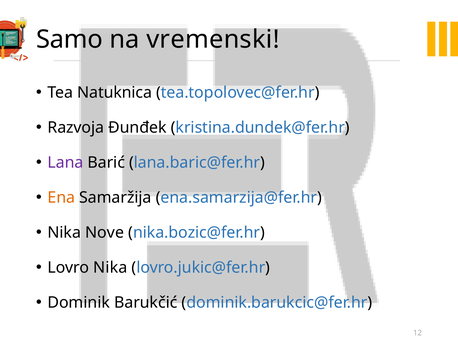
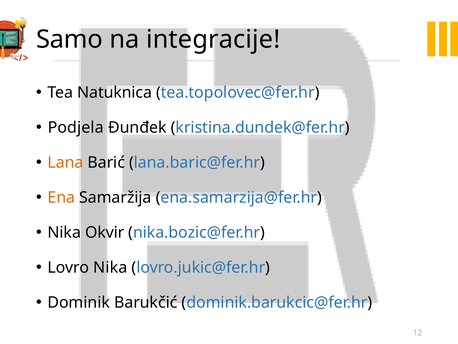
vremenski: vremenski -> integracije
Razvoja: Razvoja -> Podjela
Lana colour: purple -> orange
Nove: Nove -> Okvir
